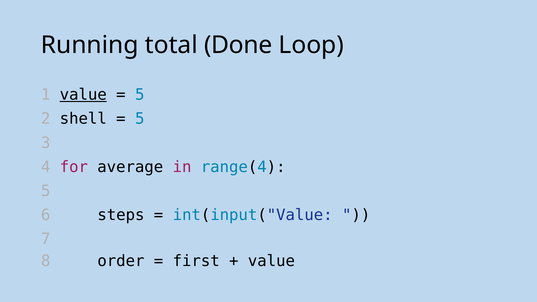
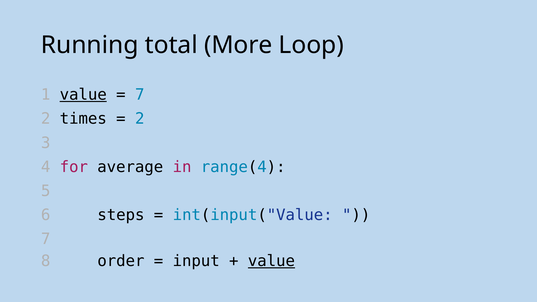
Done: Done -> More
5 at (140, 95): 5 -> 7
shell: shell -> times
5 at (140, 119): 5 -> 2
first: first -> input
value at (271, 261) underline: none -> present
